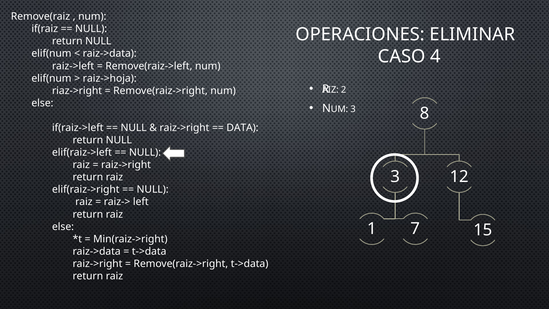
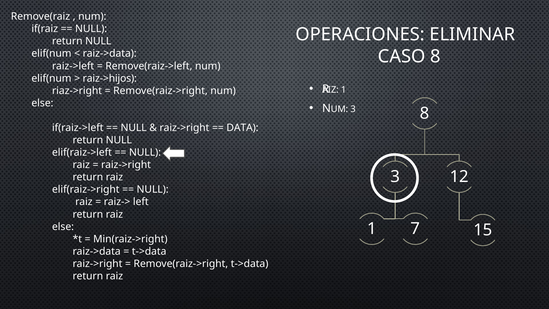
CASO 4: 4 -> 8
raiz->hoja: raiz->hoja -> raiz->hijos
2 at (344, 90): 2 -> 1
